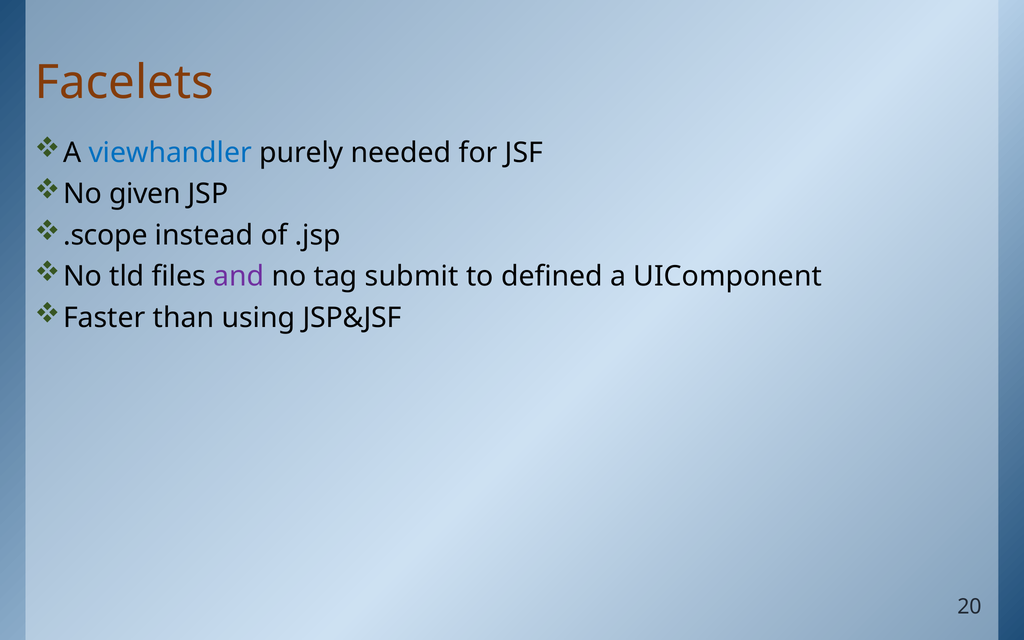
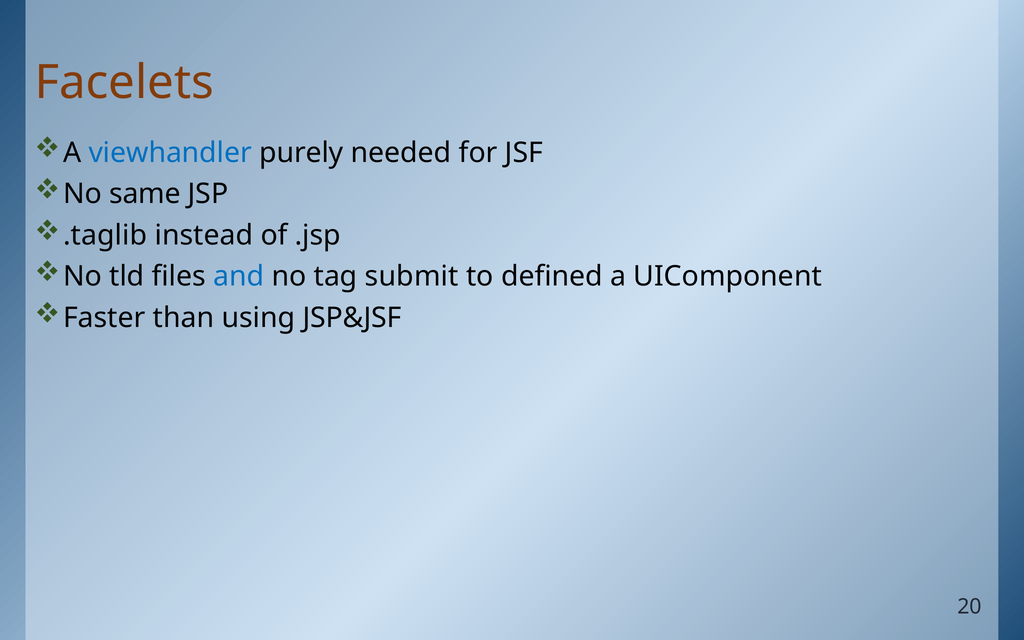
given: given -> same
.scope: .scope -> .taglib
and colour: purple -> blue
